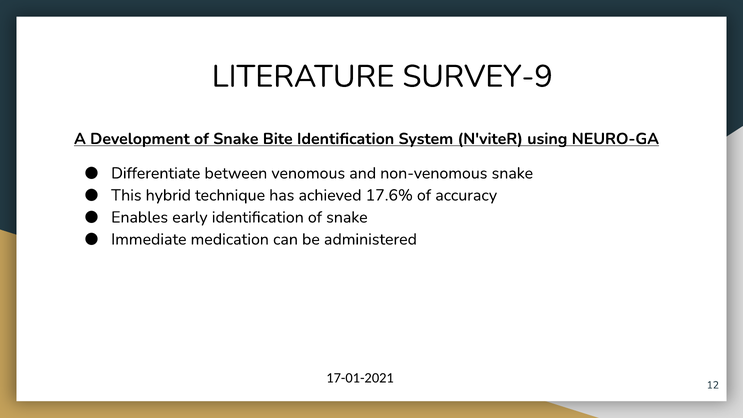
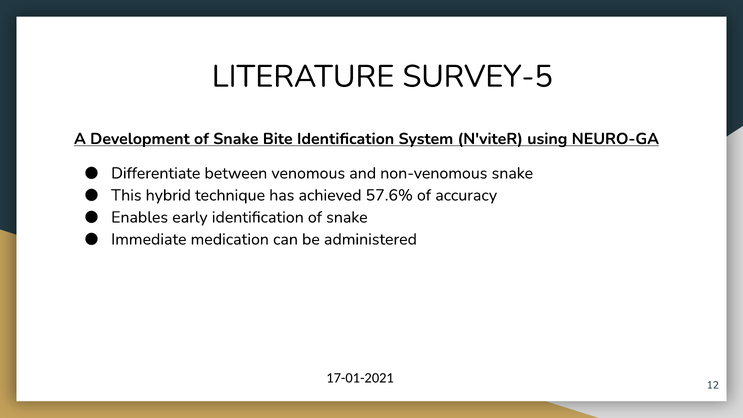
SURVEY-9: SURVEY-9 -> SURVEY-5
17.6%: 17.6% -> 57.6%
